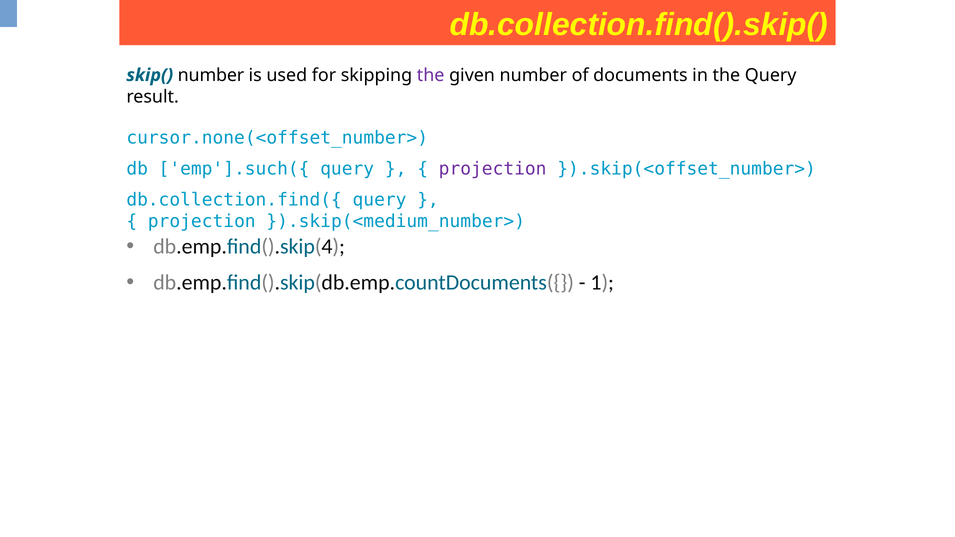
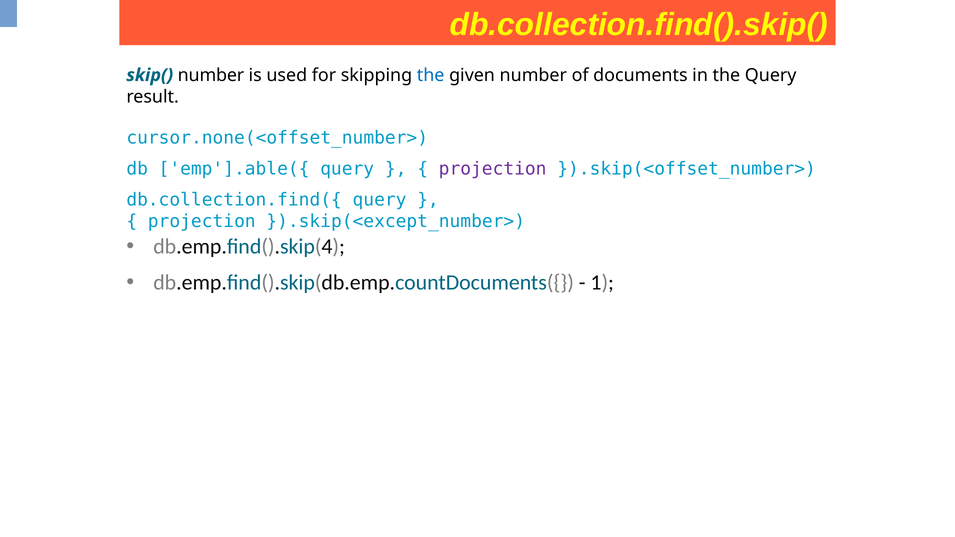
the at (431, 75) colour: purple -> blue
emp'].such({: emp'].such({ -> emp'].able({
}).skip(<medium_number>: }).skip(<medium_number> -> }).skip(<except_number>
